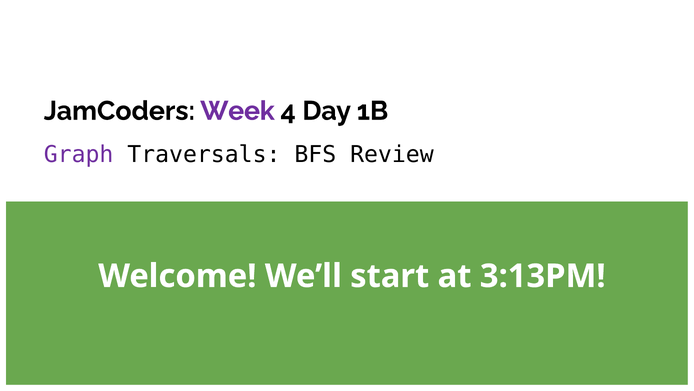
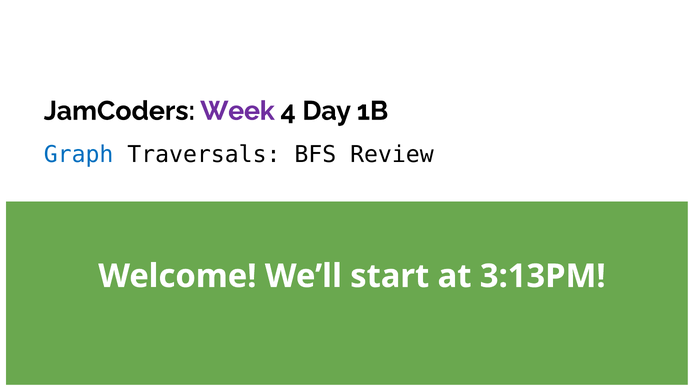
Graph colour: purple -> blue
